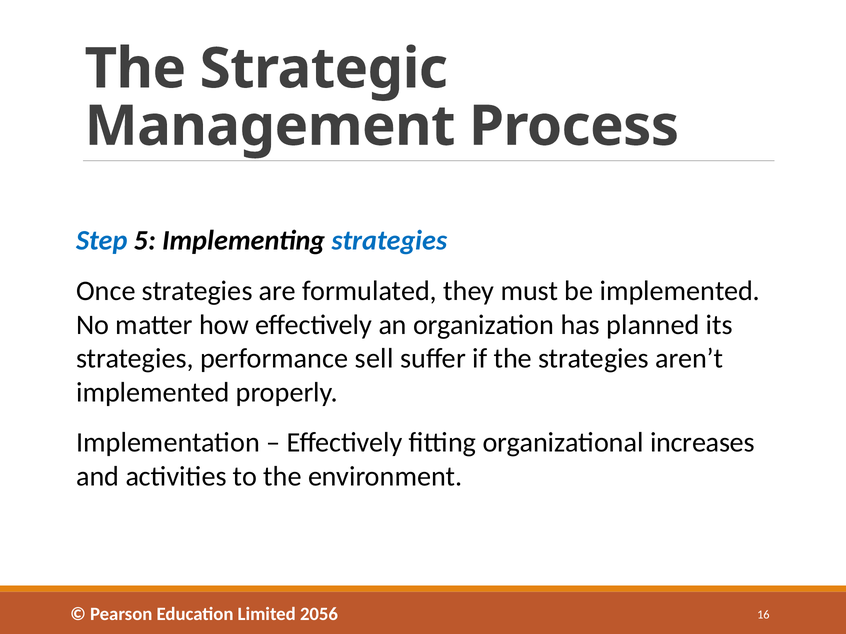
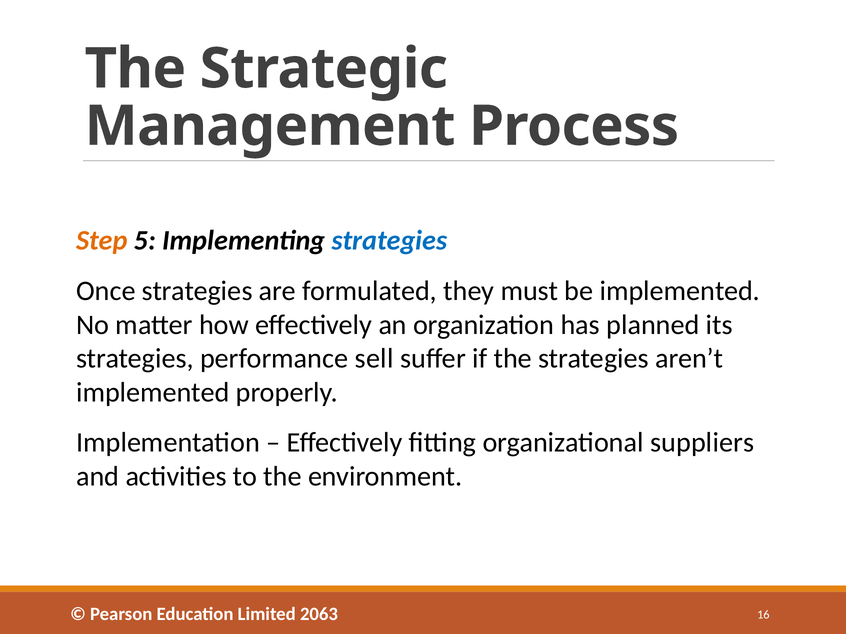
Step colour: blue -> orange
increases: increases -> suppliers
2056: 2056 -> 2063
